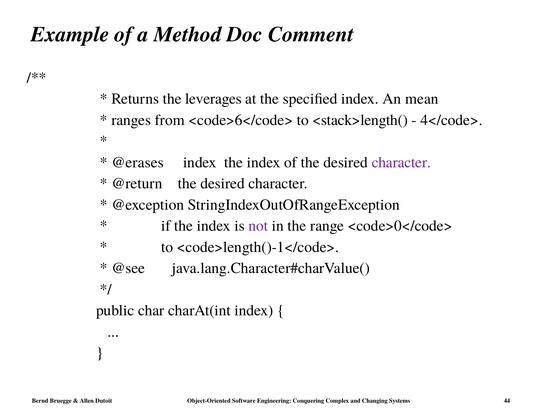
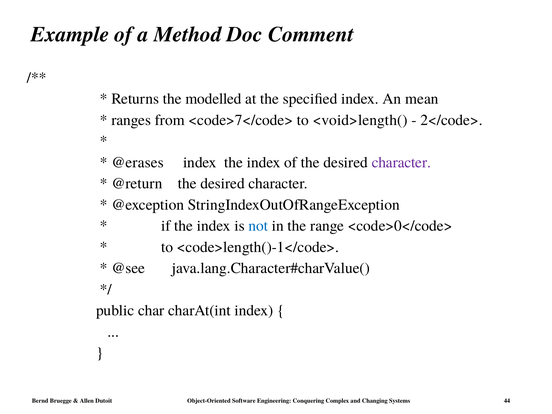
leverages: leverages -> modelled
<code>6</code>: <code>6</code> -> <code>7</code>
<stack>length(: <stack>length( -> <void>length(
4</code>: 4</code> -> 2</code>
not colour: purple -> blue
